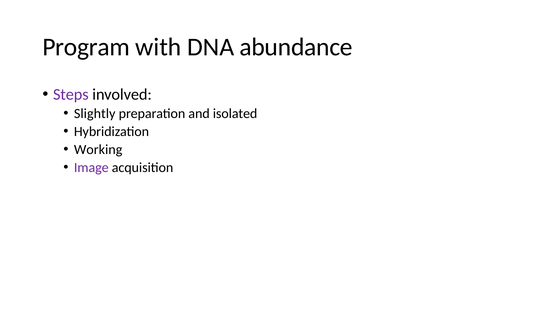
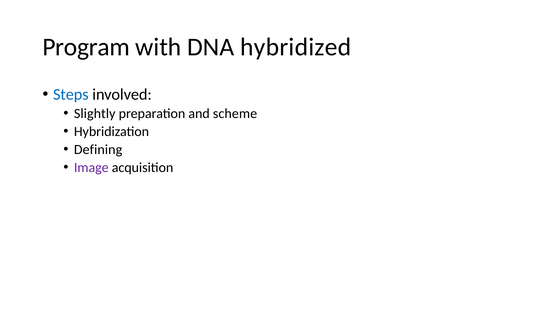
abundance: abundance -> hybridized
Steps colour: purple -> blue
isolated: isolated -> scheme
Working: Working -> Defining
